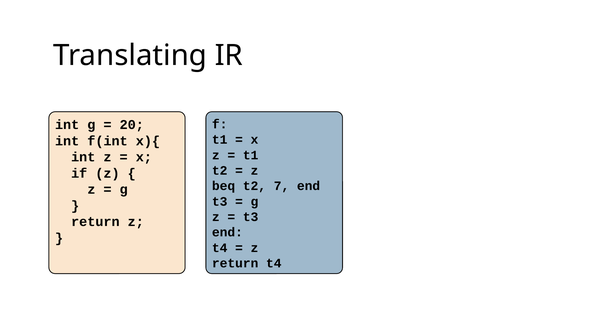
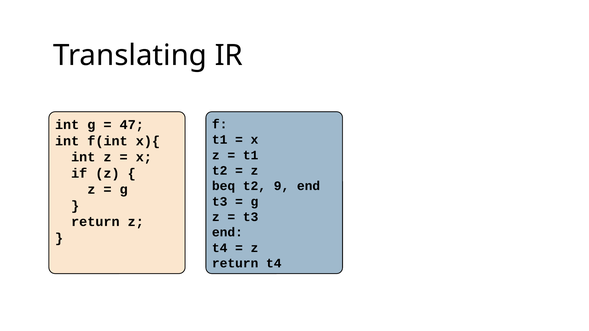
20: 20 -> 47
7: 7 -> 9
